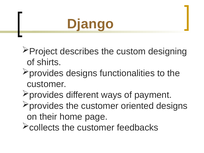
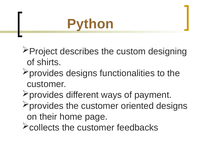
Django: Django -> Python
